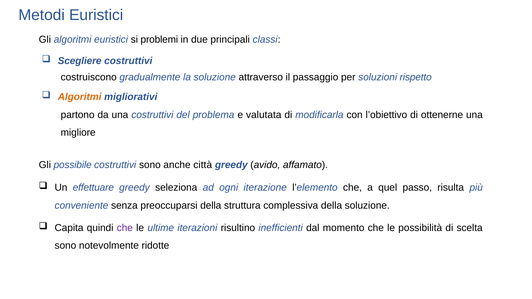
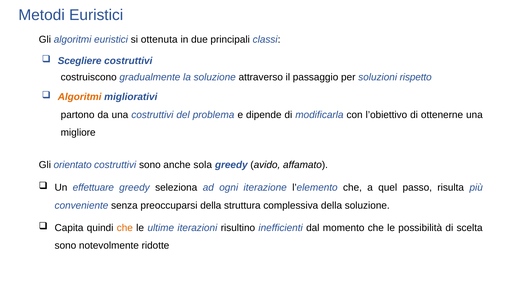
problemi: problemi -> ottenuta
valutata: valutata -> dipende
possibile: possibile -> orientato
città: città -> sola
che at (125, 228) colour: purple -> orange
